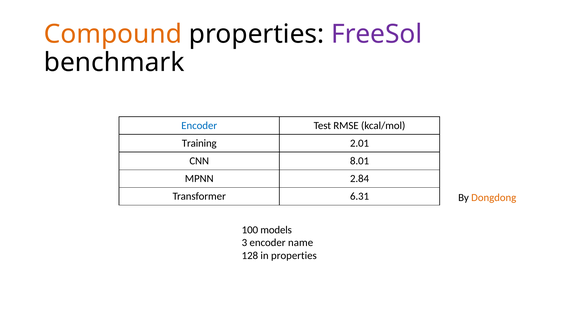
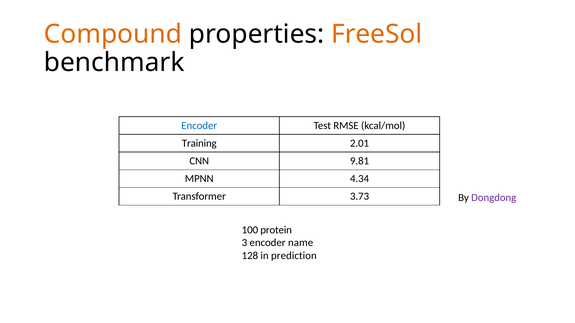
FreeSol colour: purple -> orange
8.01: 8.01 -> 9.81
2.84: 2.84 -> 4.34
6.31: 6.31 -> 3.73
Dongdong colour: orange -> purple
models: models -> protein
in properties: properties -> prediction
